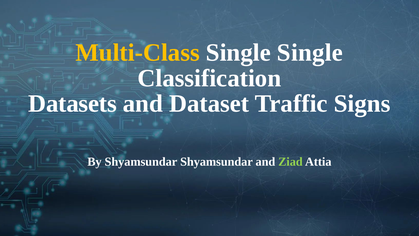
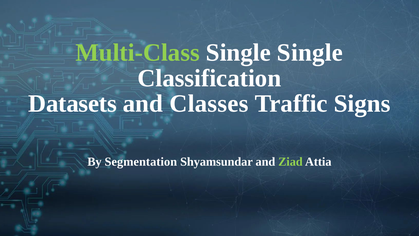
Multi-Class colour: yellow -> light green
Dataset: Dataset -> Classes
By Shyamsundar: Shyamsundar -> Segmentation
